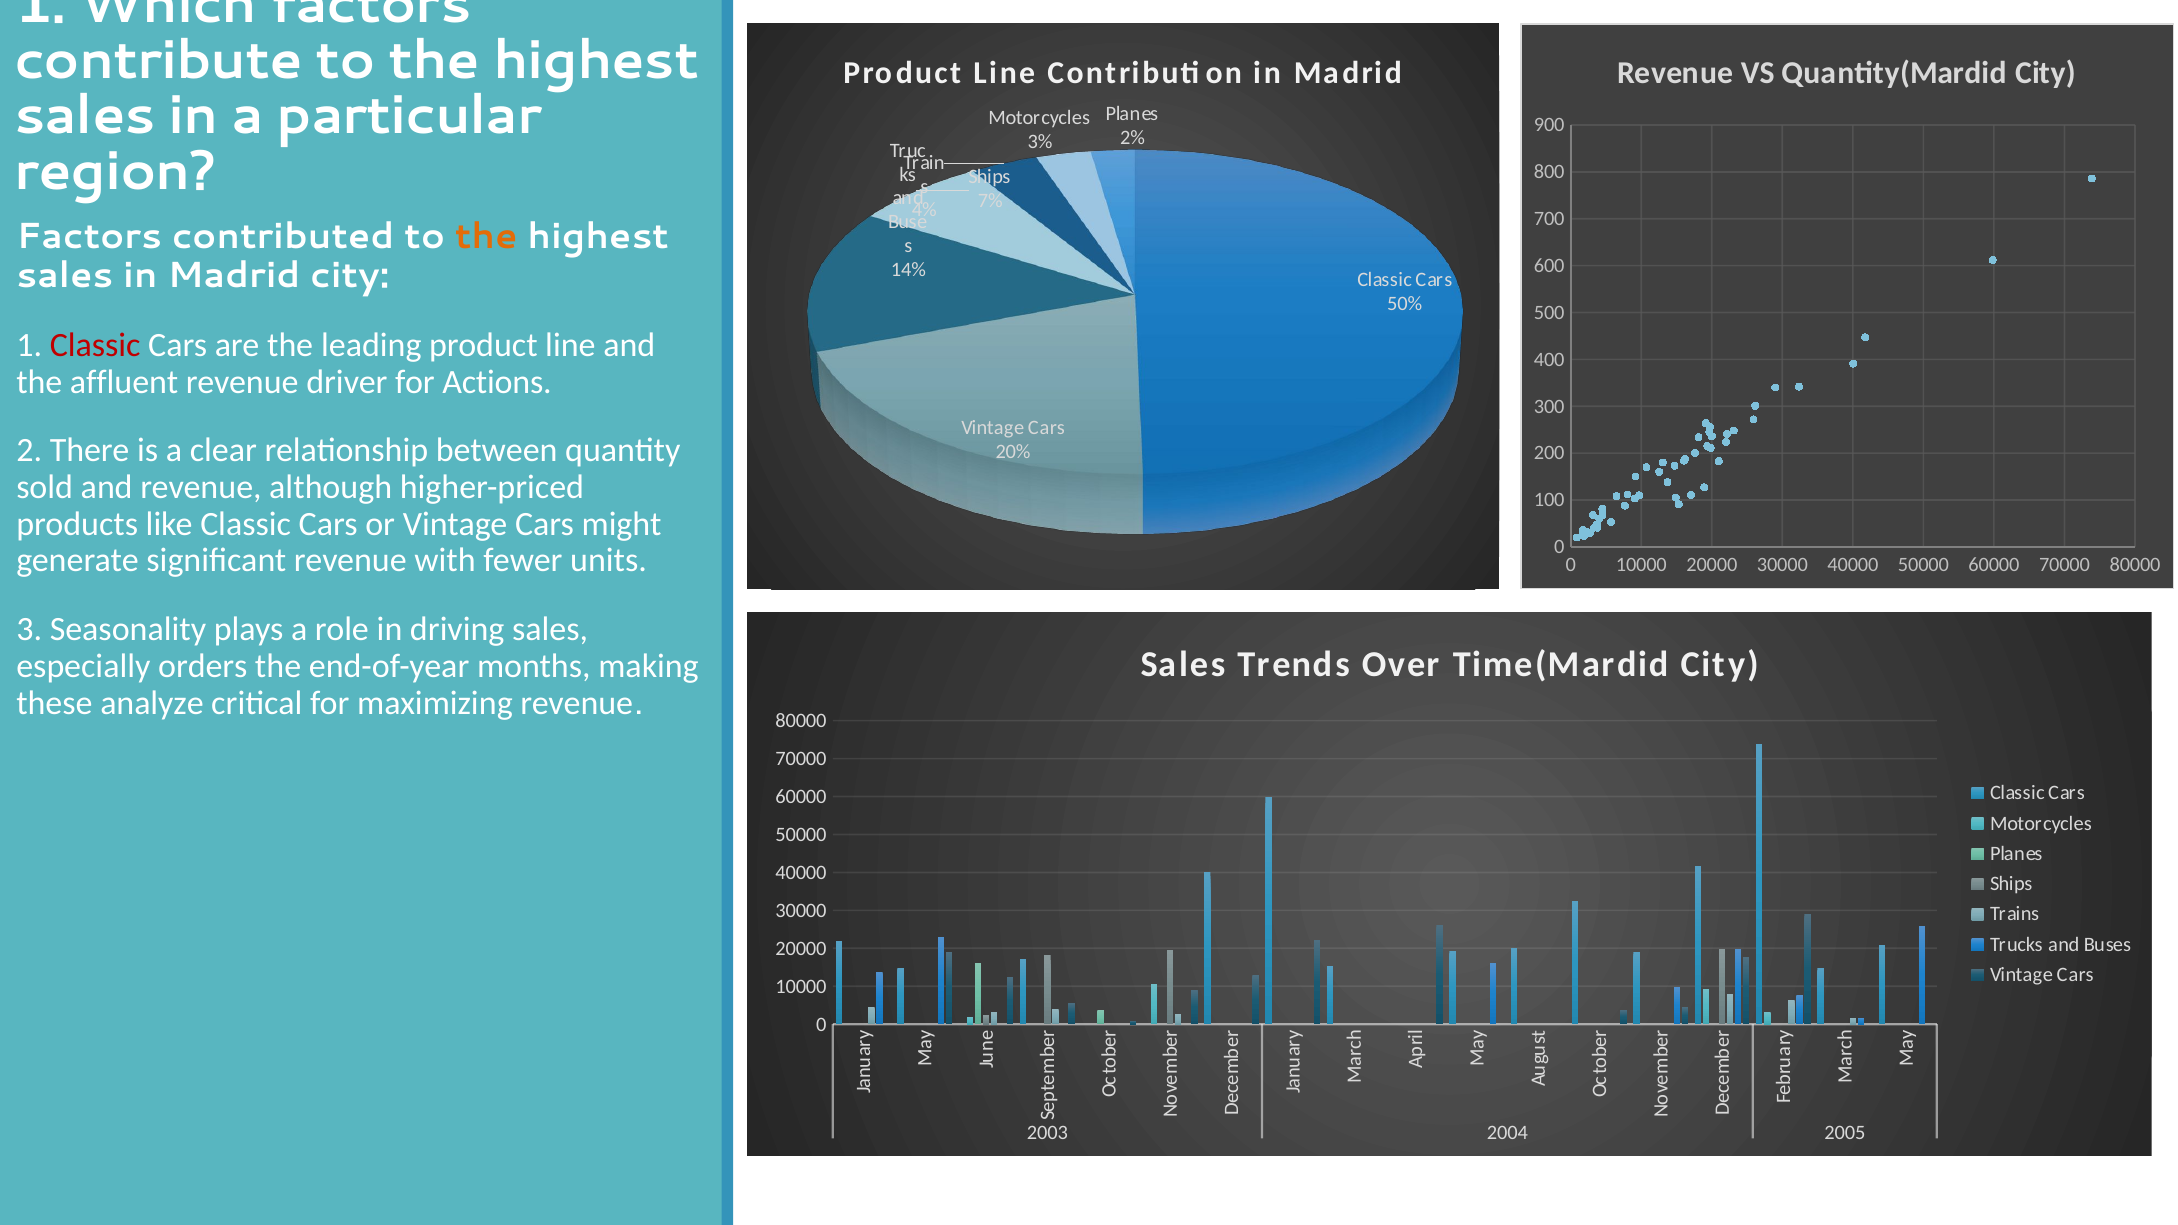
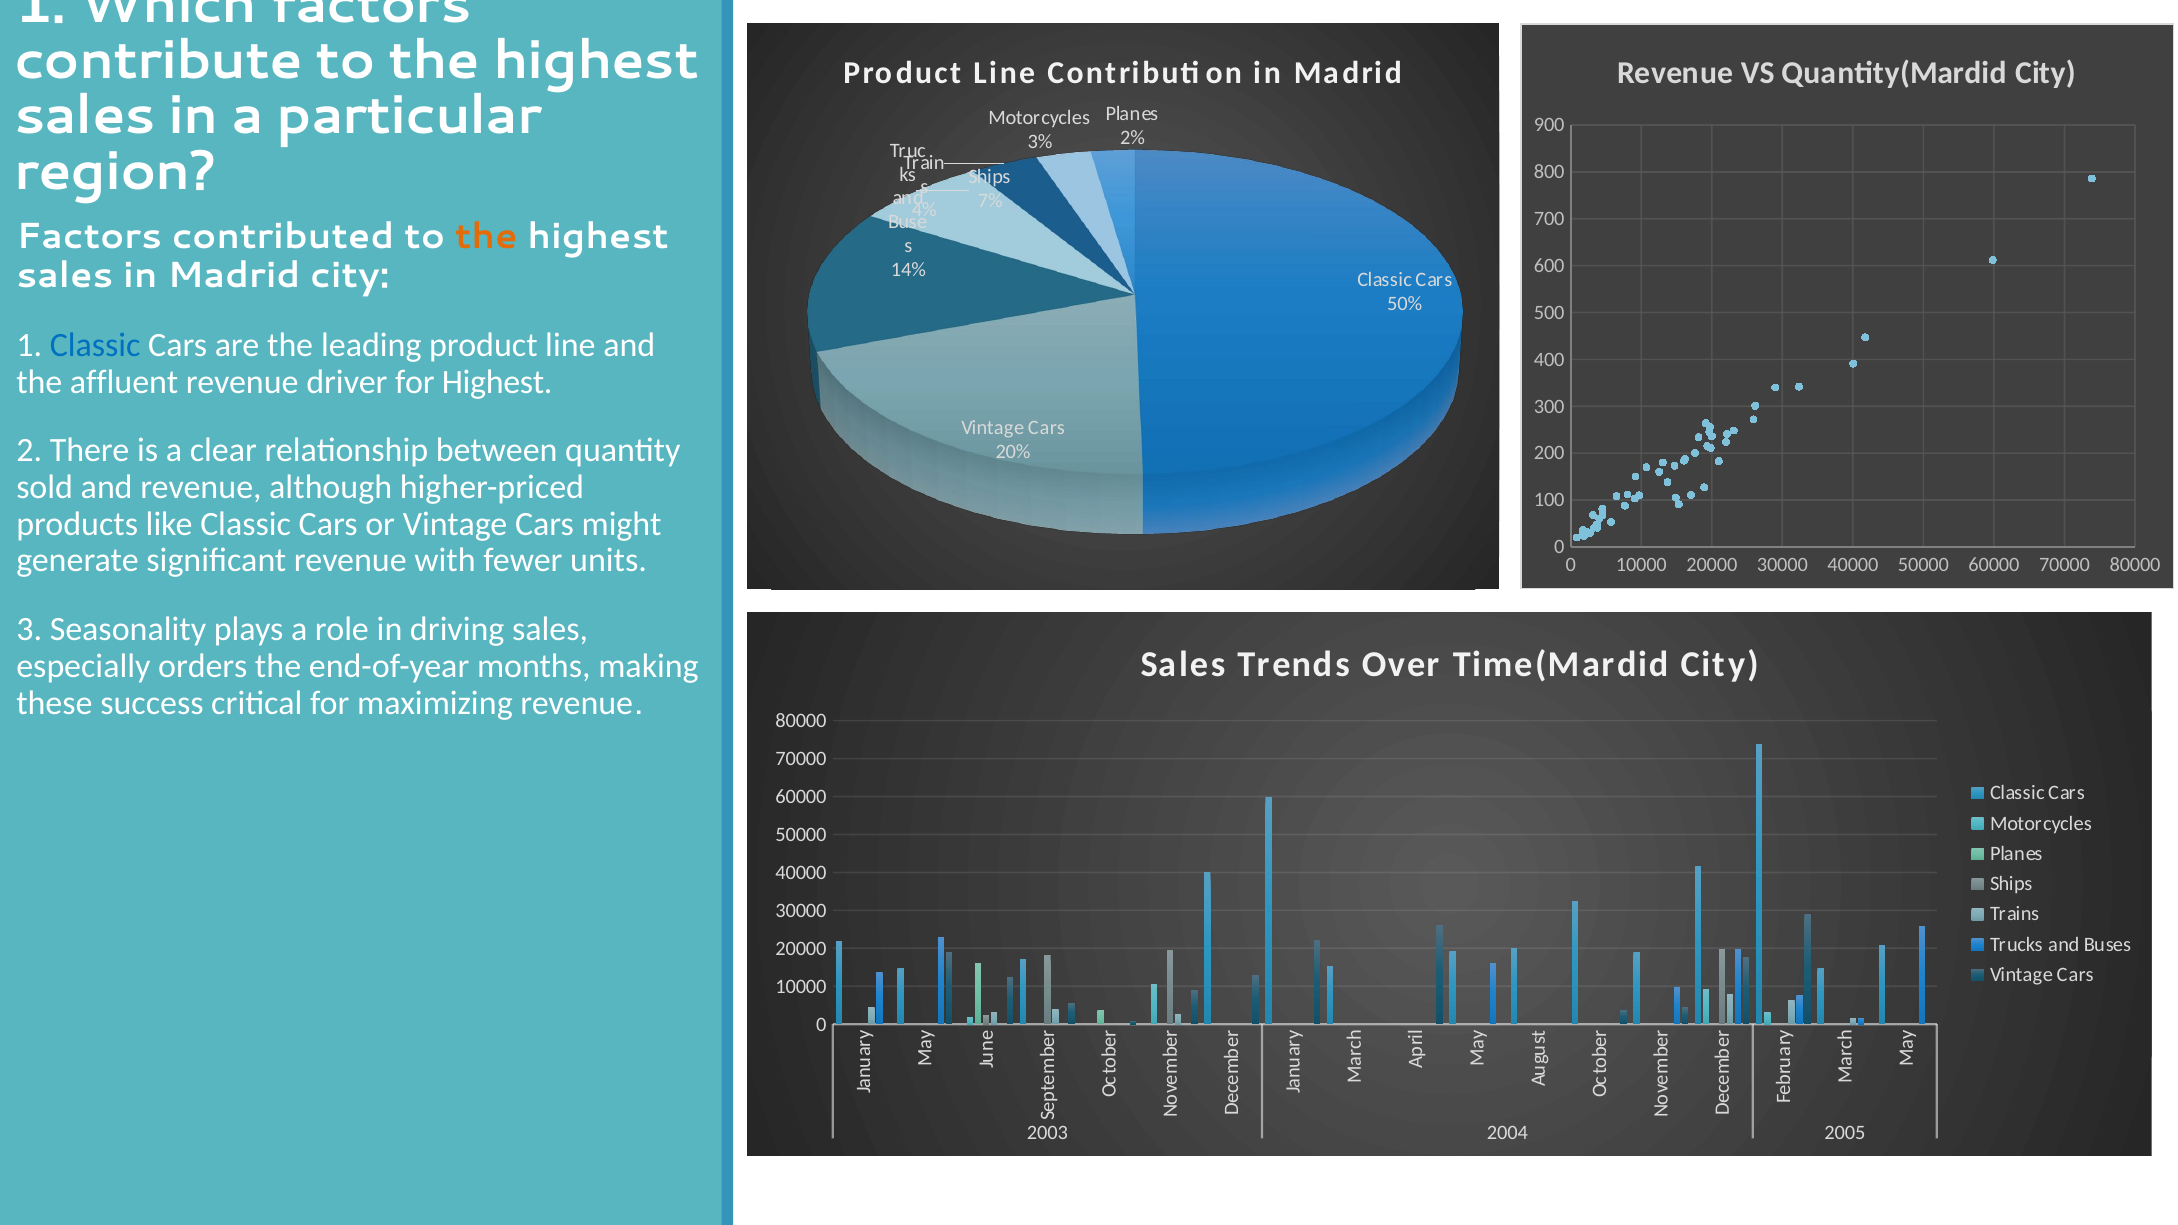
Classic at (95, 345) colour: red -> blue
for Actions: Actions -> Highest
analyze: analyze -> success
